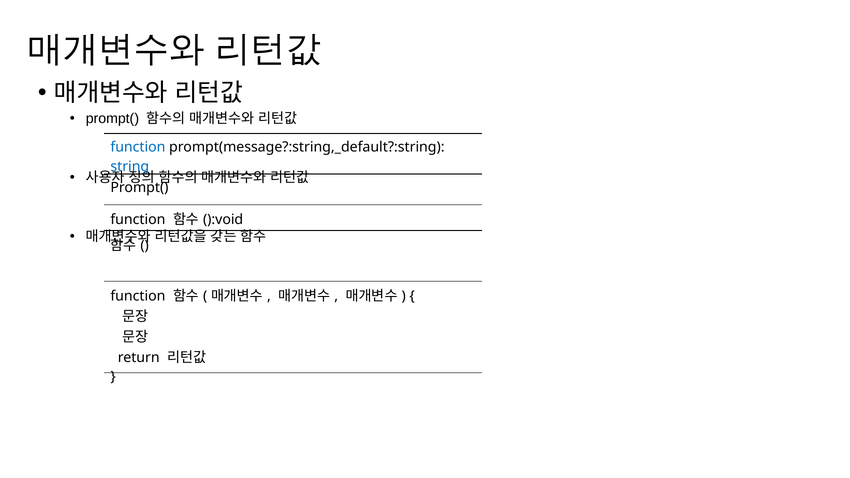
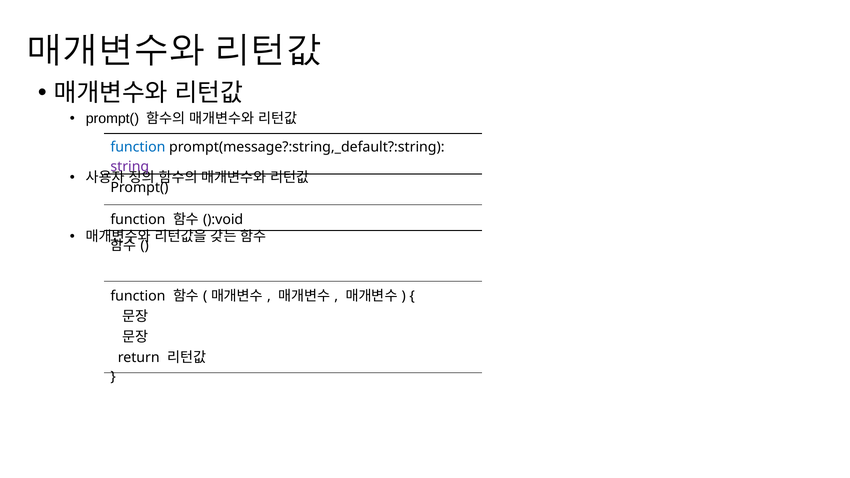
string colour: blue -> purple
